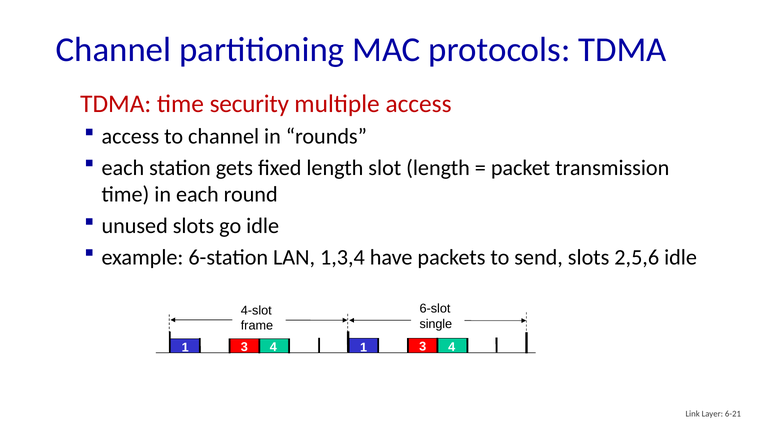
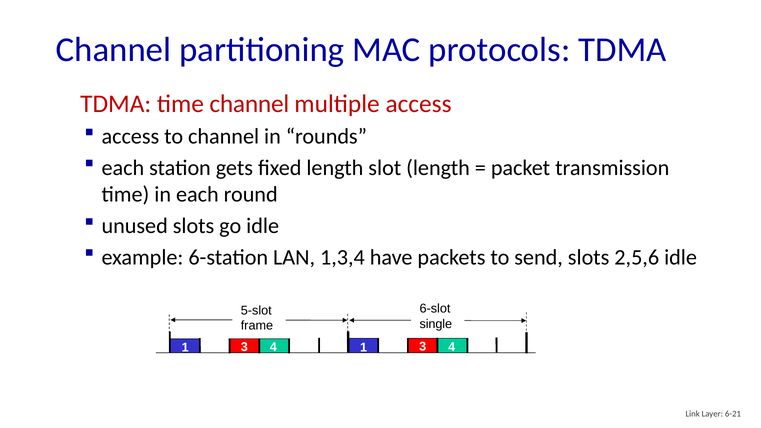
time security: security -> channel
4-slot: 4-slot -> 5-slot
